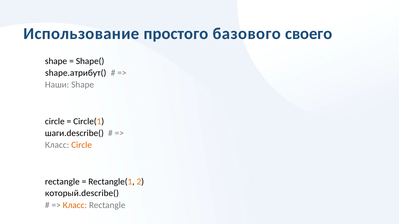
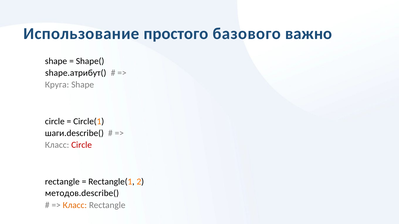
своего: своего -> важно
Наши: Наши -> Круга
Circle at (82, 145) colour: orange -> red
который.describe(: который.describe( -> методов.describe(
